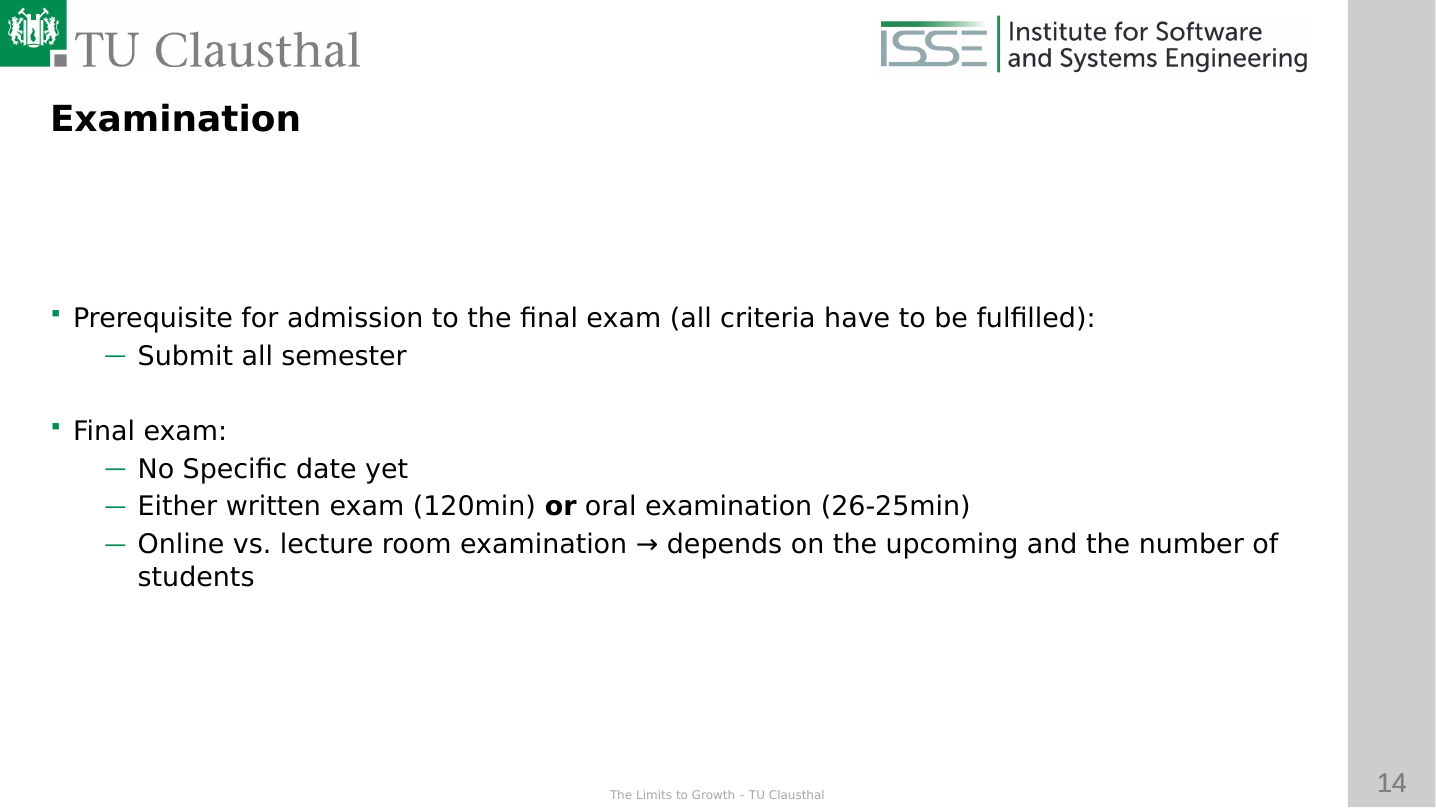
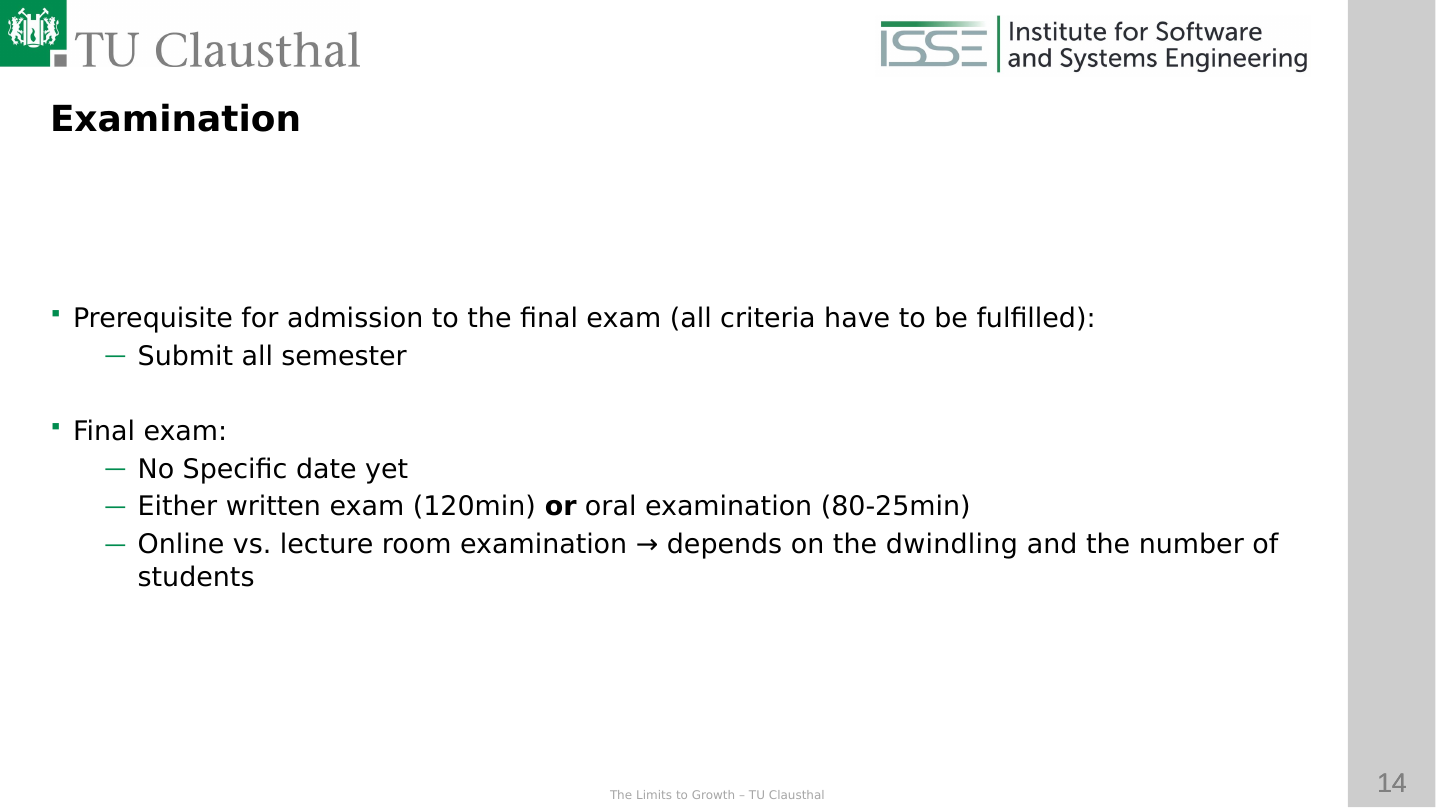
26-25min: 26-25min -> 80-25min
upcoming: upcoming -> dwindling
